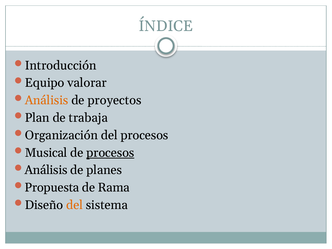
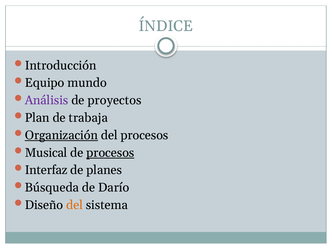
valorar: valorar -> mundo
Análisis at (47, 100) colour: orange -> purple
Organización underline: none -> present
Análisis at (46, 170): Análisis -> Interfaz
Propuesta: Propuesta -> Búsqueda
Rama: Rama -> Darío
